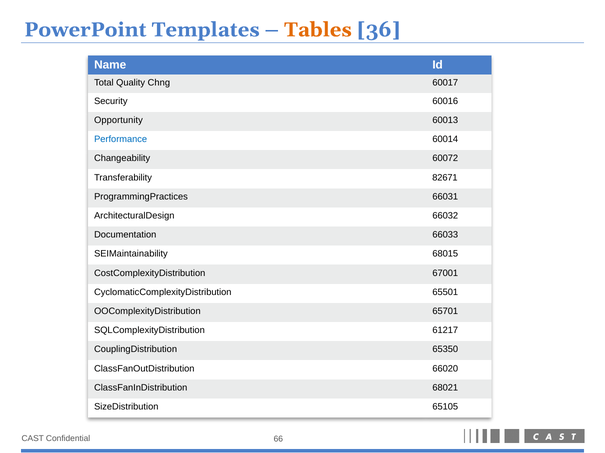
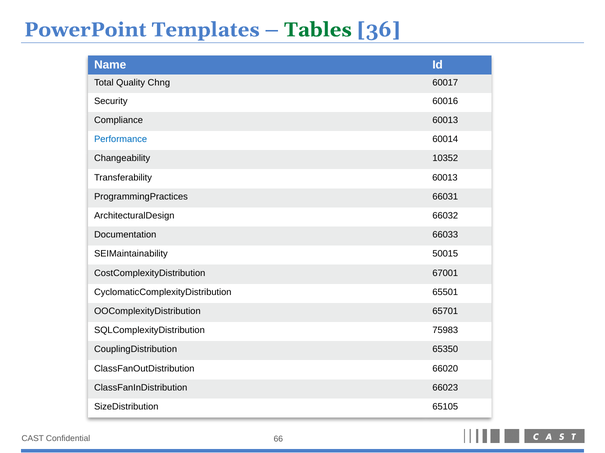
Tables colour: orange -> green
Opportunity: Opportunity -> Compliance
60072: 60072 -> 10352
Transferability 82671: 82671 -> 60013
68015: 68015 -> 50015
61217: 61217 -> 75983
68021: 68021 -> 66023
